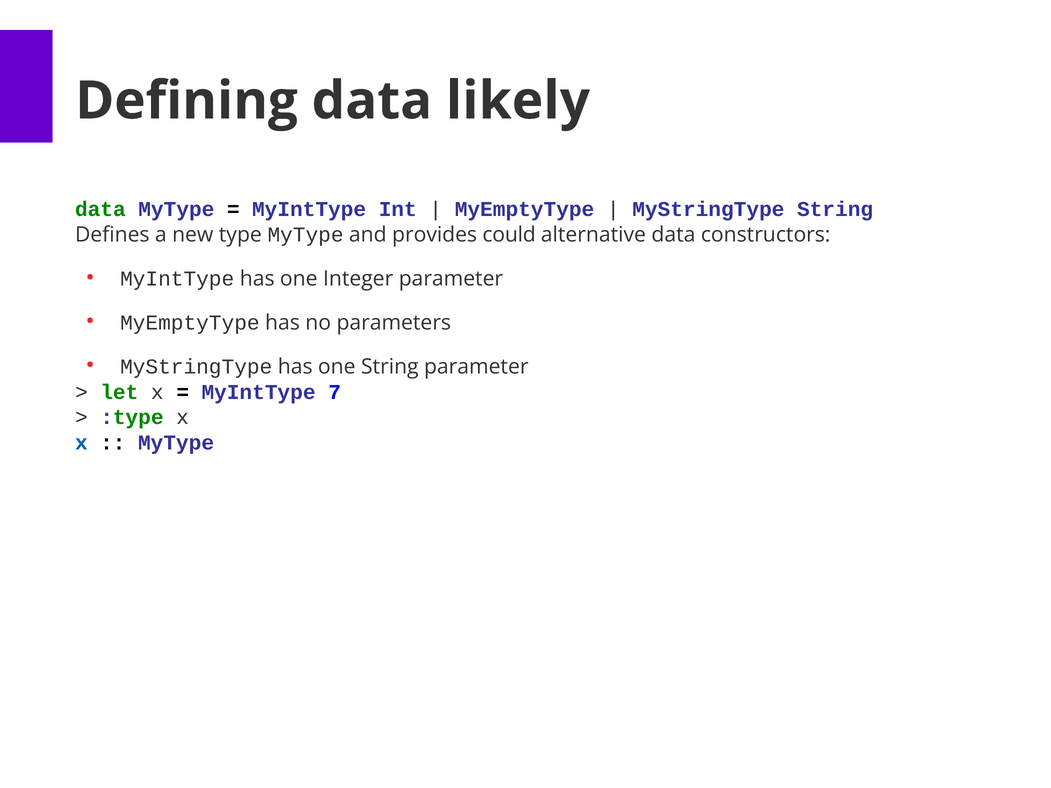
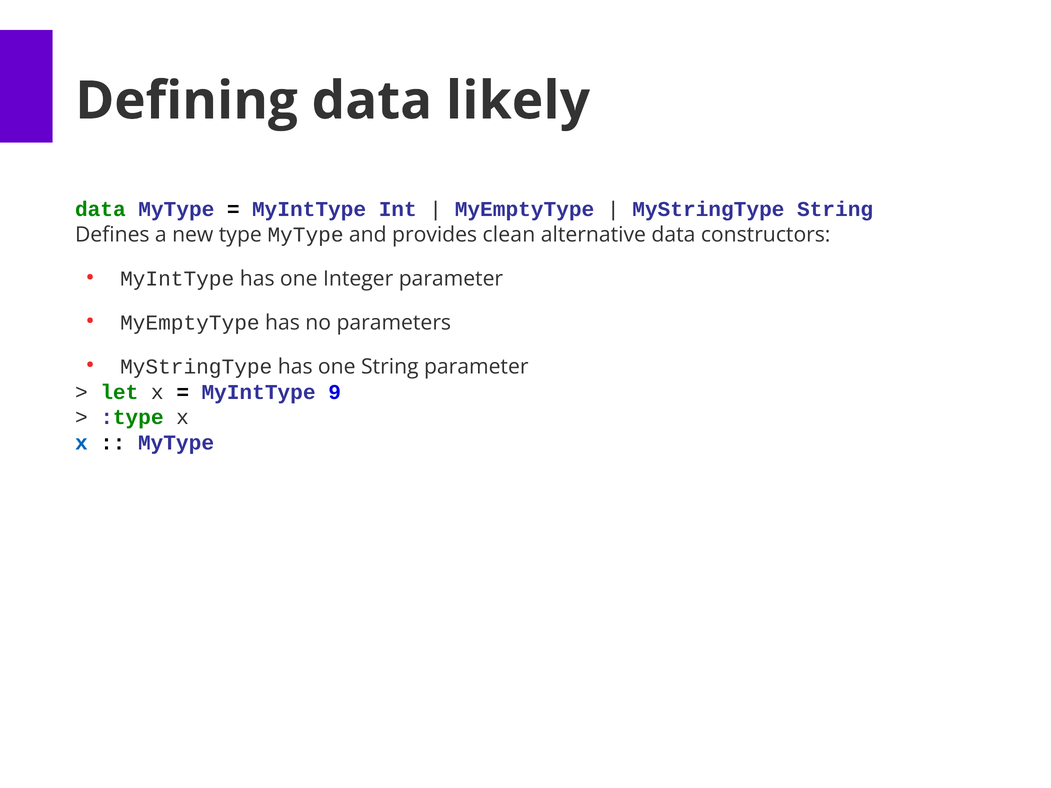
could: could -> clean
7: 7 -> 9
